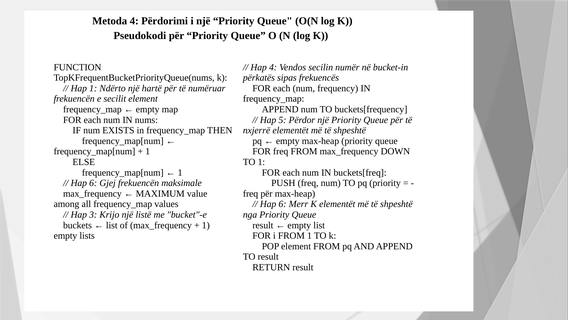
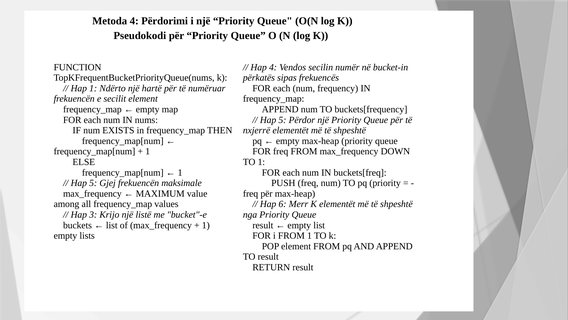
6 at (93, 183): 6 -> 5
